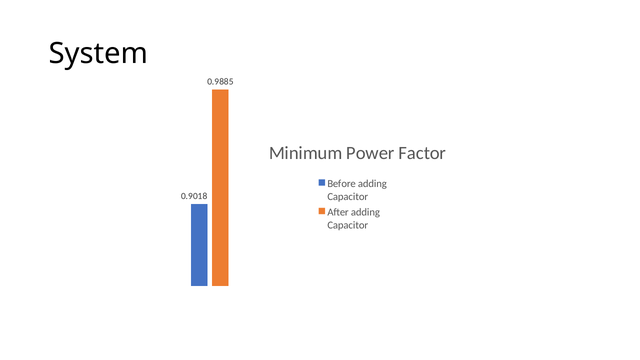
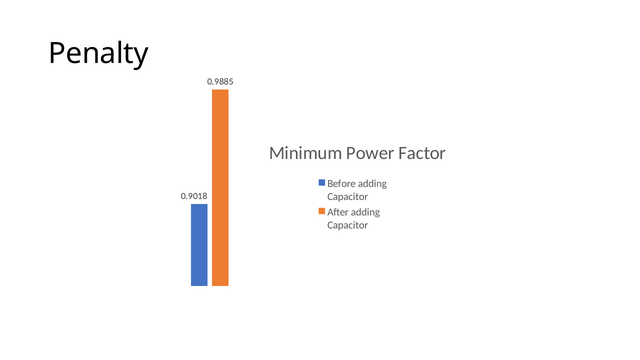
System: System -> Penalty
